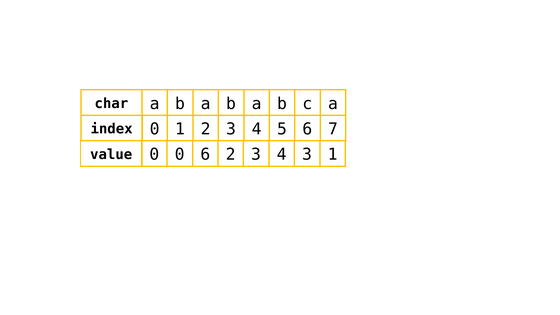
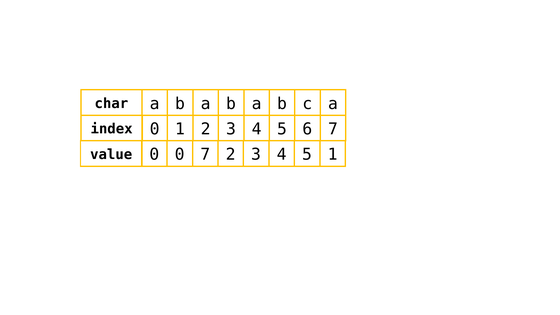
0 6: 6 -> 7
3 at (307, 155): 3 -> 5
